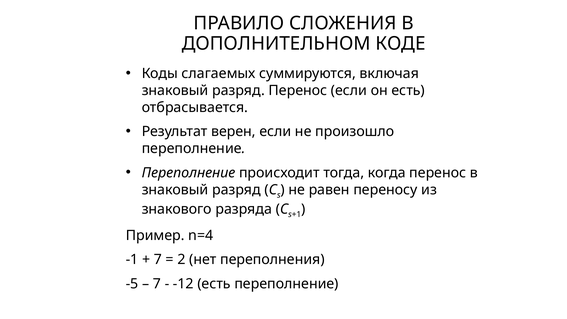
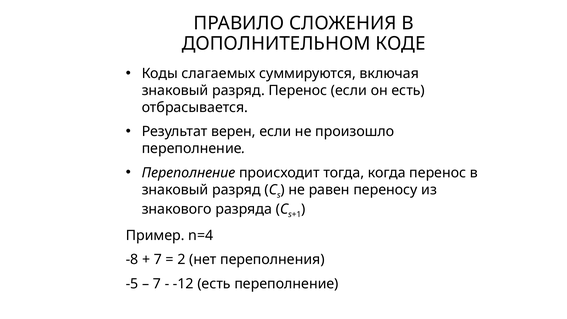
-1: -1 -> -8
